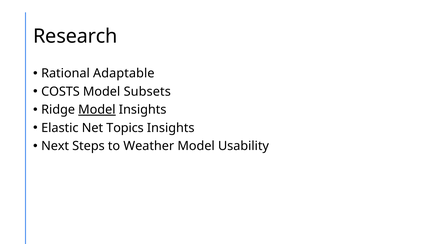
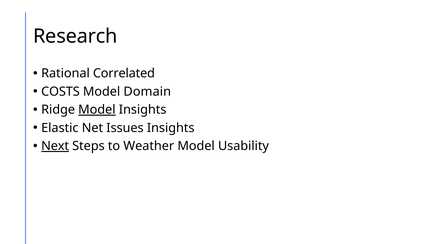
Adaptable: Adaptable -> Correlated
Subsets: Subsets -> Domain
Topics: Topics -> Issues
Next underline: none -> present
